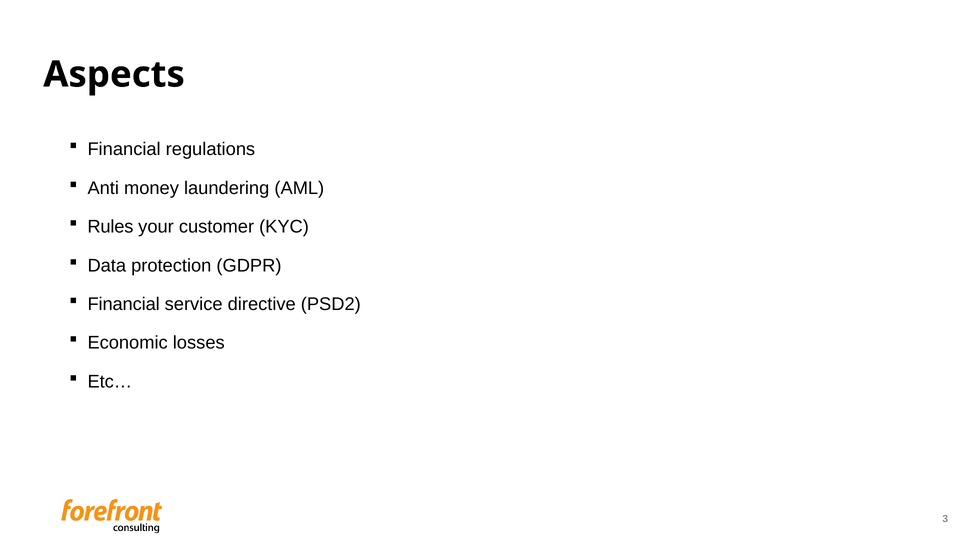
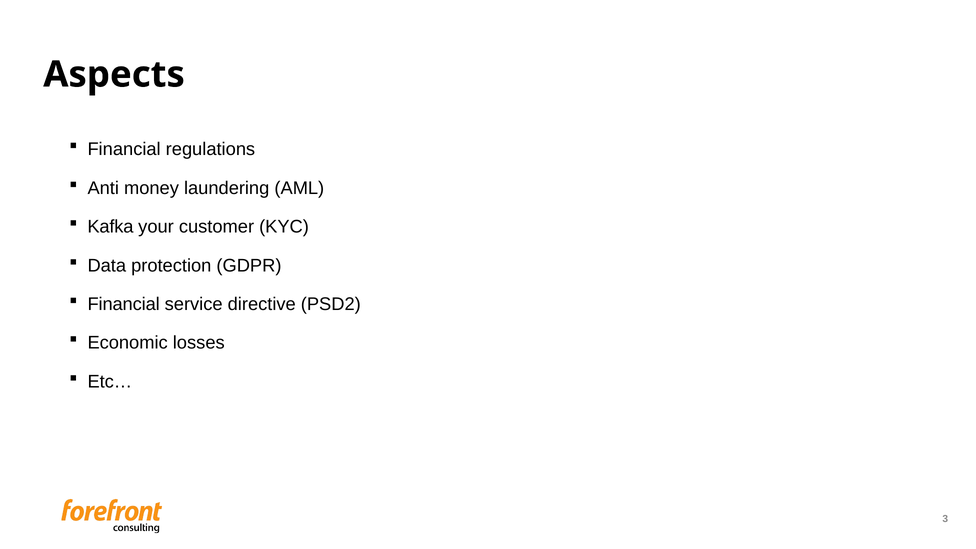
Rules: Rules -> Kafka
